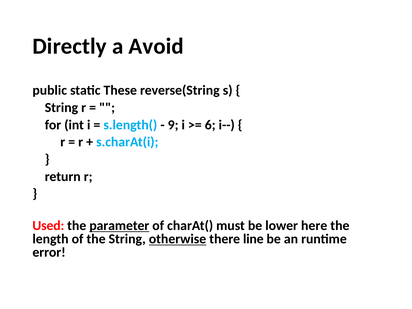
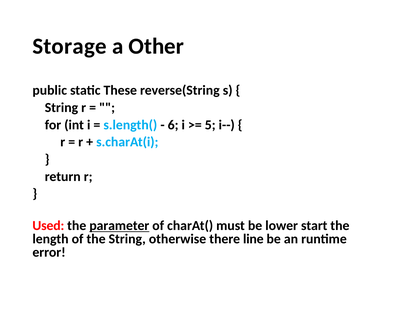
Directly: Directly -> Storage
Avoid: Avoid -> Other
9: 9 -> 6
6: 6 -> 5
here: here -> start
otherwise underline: present -> none
